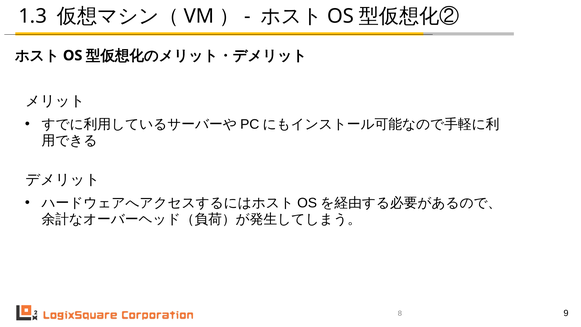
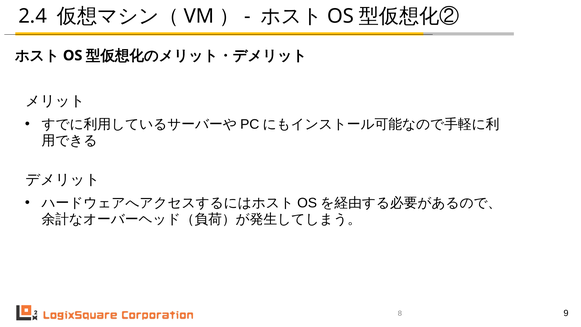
1.3: 1.3 -> 2.4
